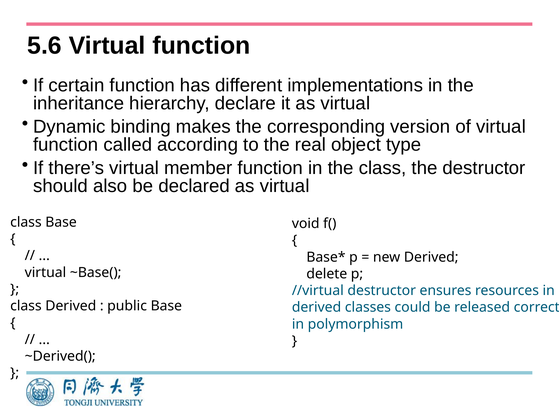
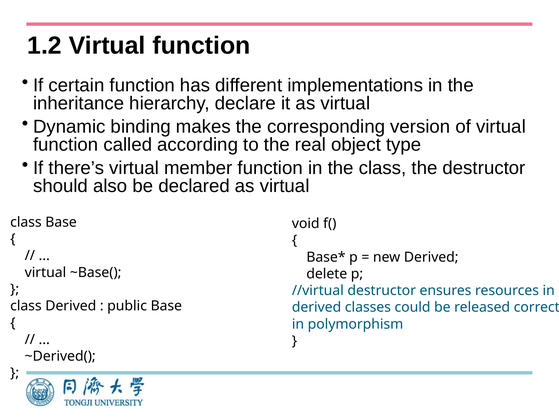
5.6: 5.6 -> 1.2
